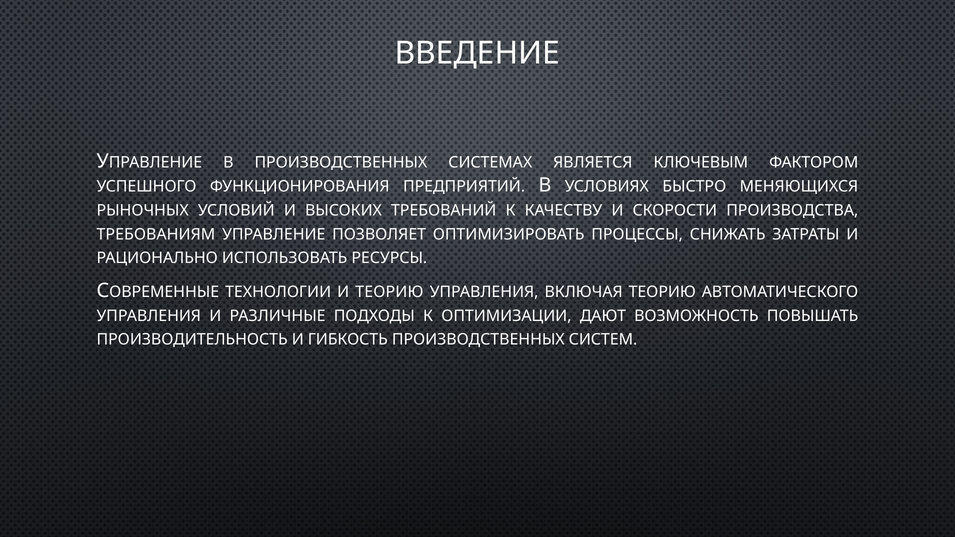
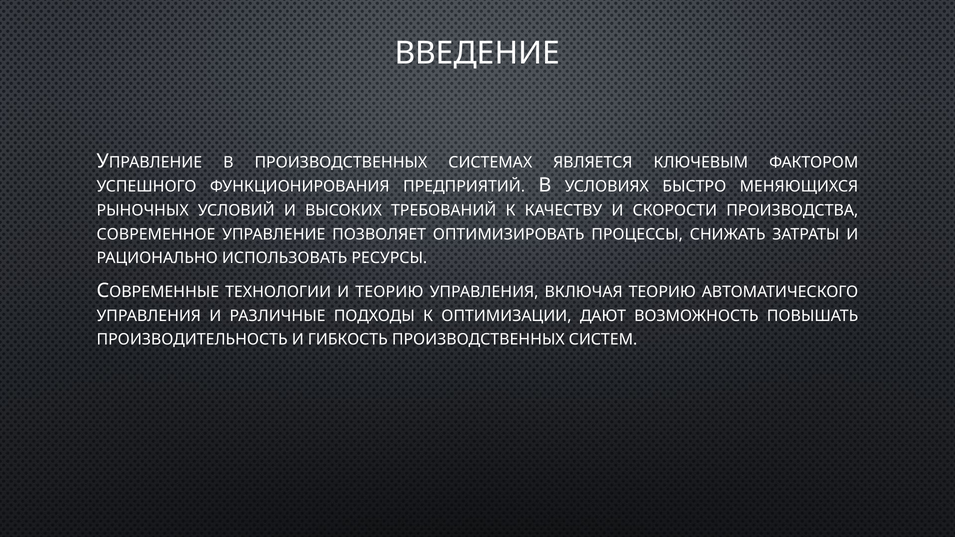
ТРЕБОВАНИЯМ: ТРЕБОВАНИЯМ -> СОВРЕМЕННОЕ
